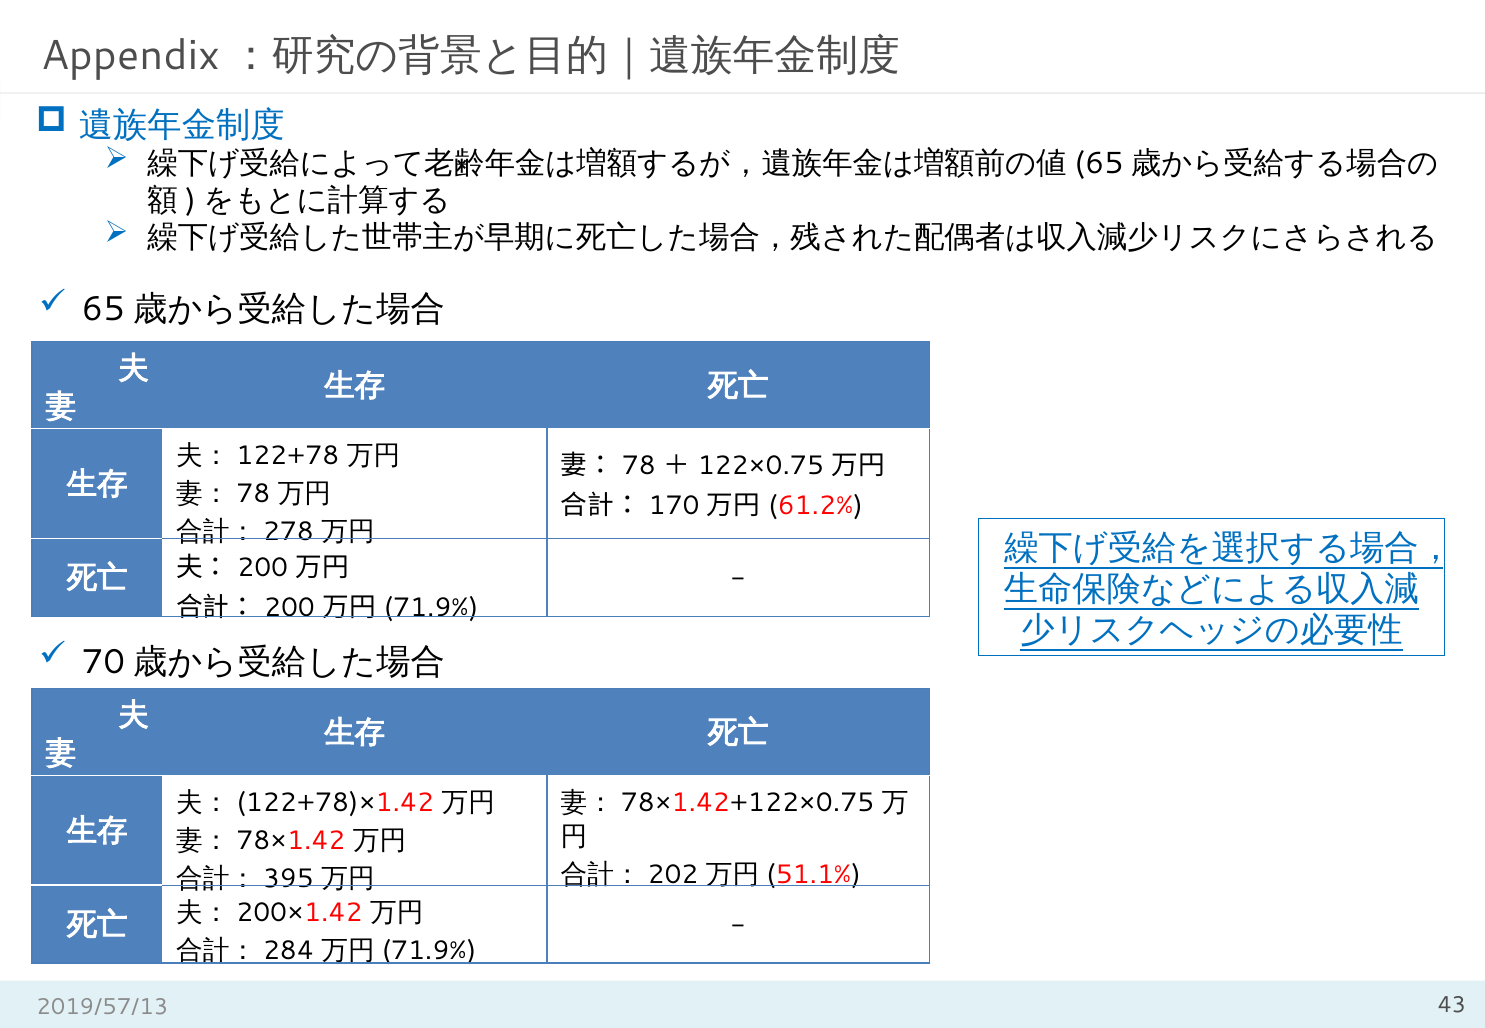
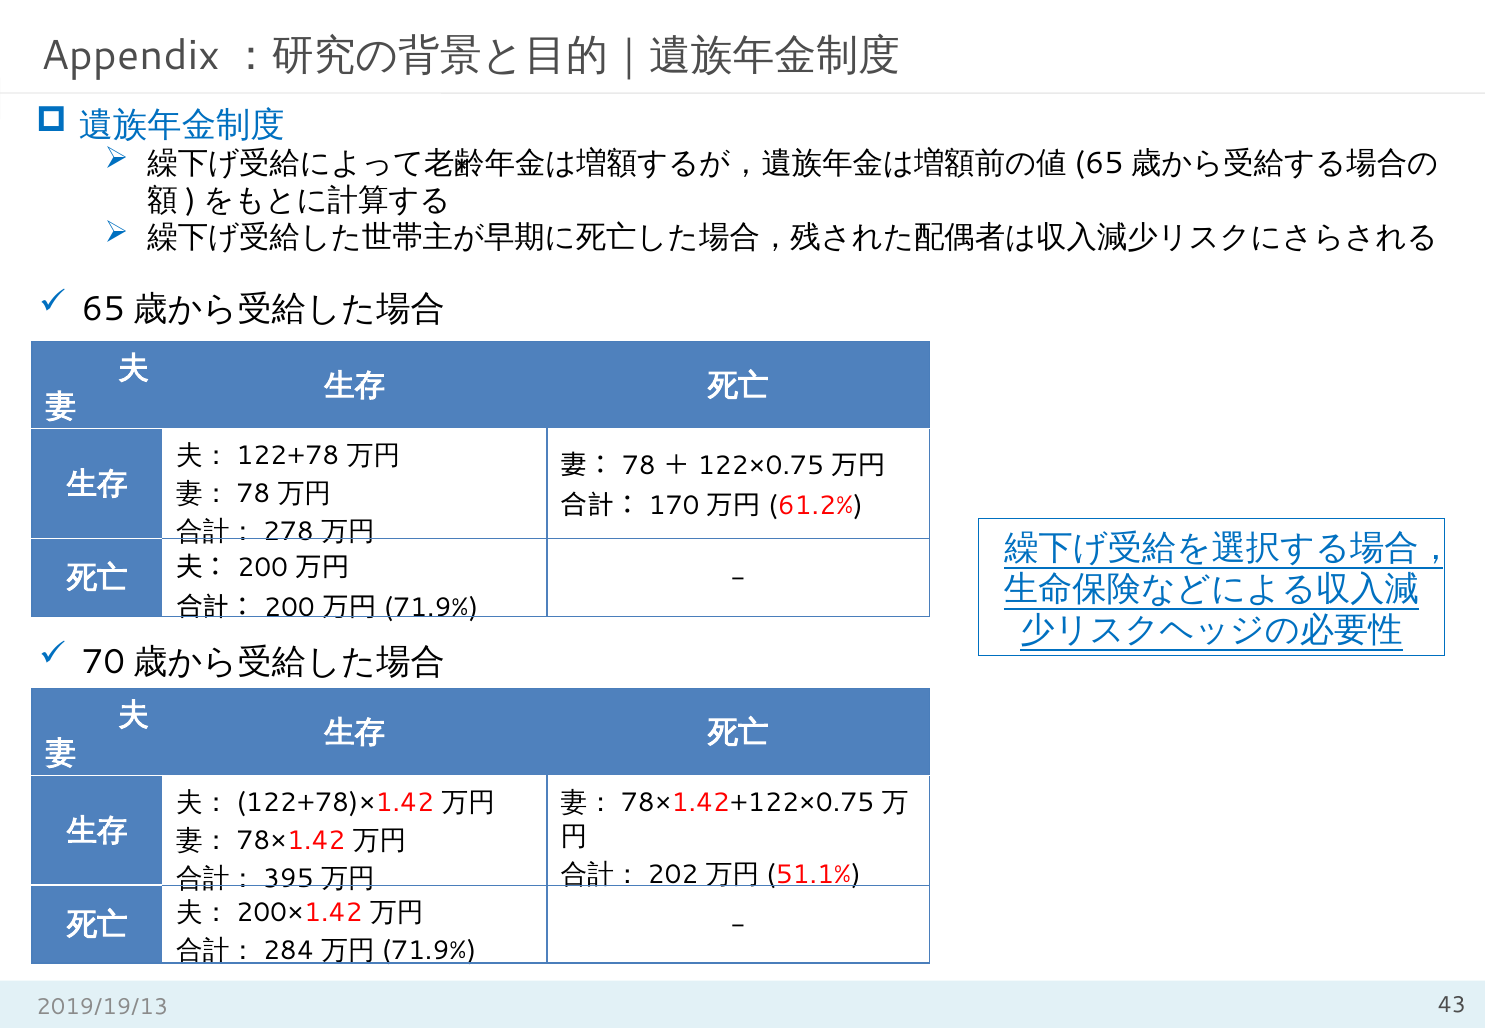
2019/57/13: 2019/57/13 -> 2019/19/13
